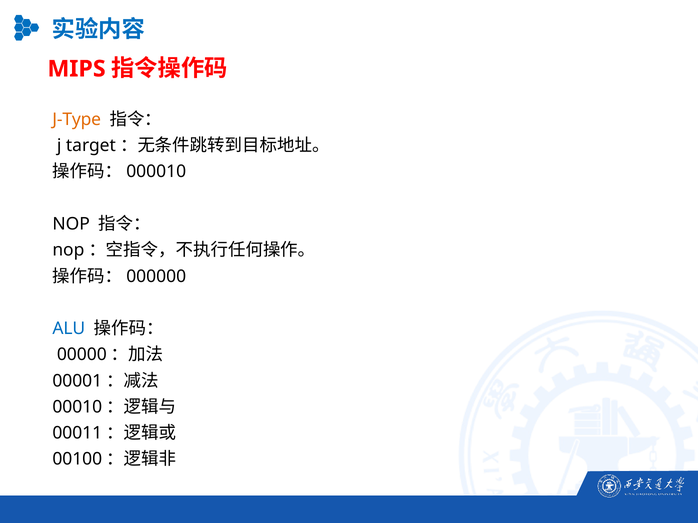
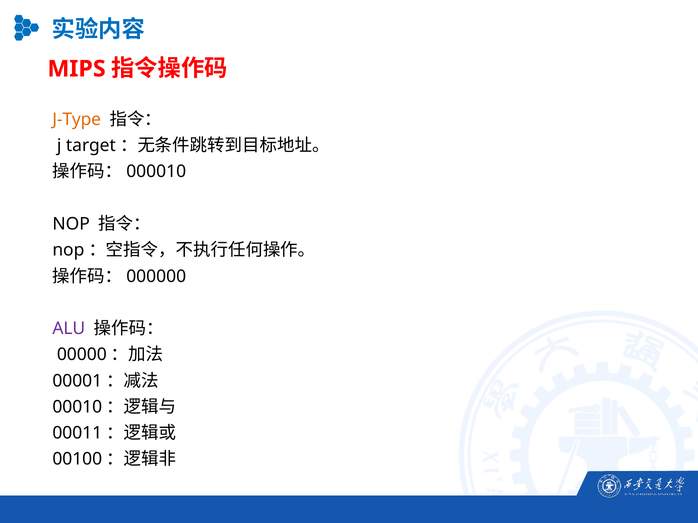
ALU colour: blue -> purple
